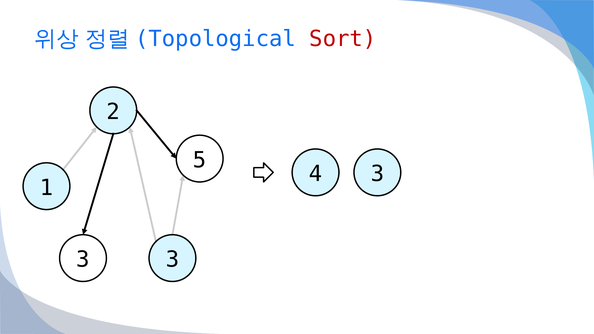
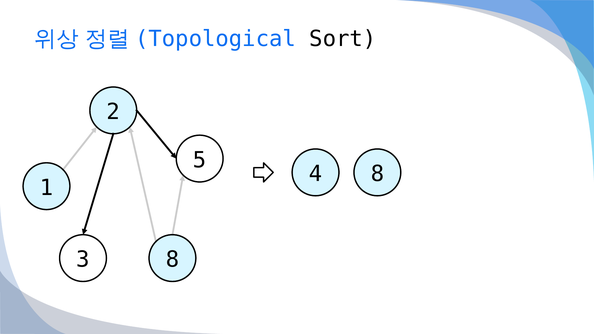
Sort colour: red -> black
4 3: 3 -> 8
3 3: 3 -> 8
